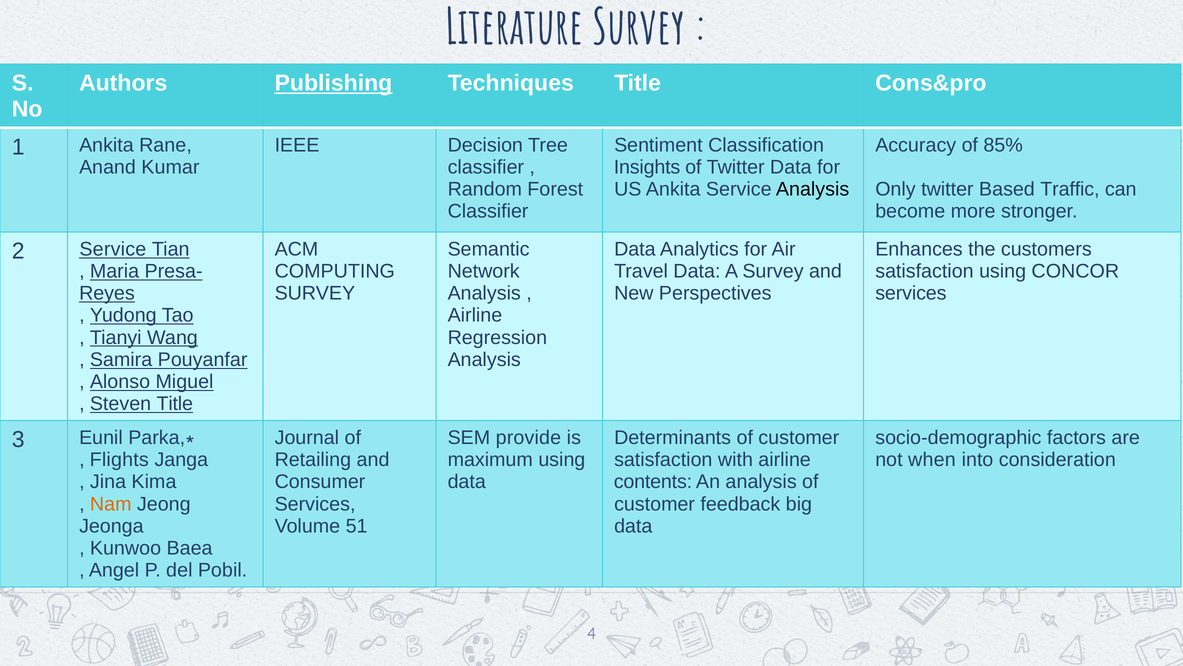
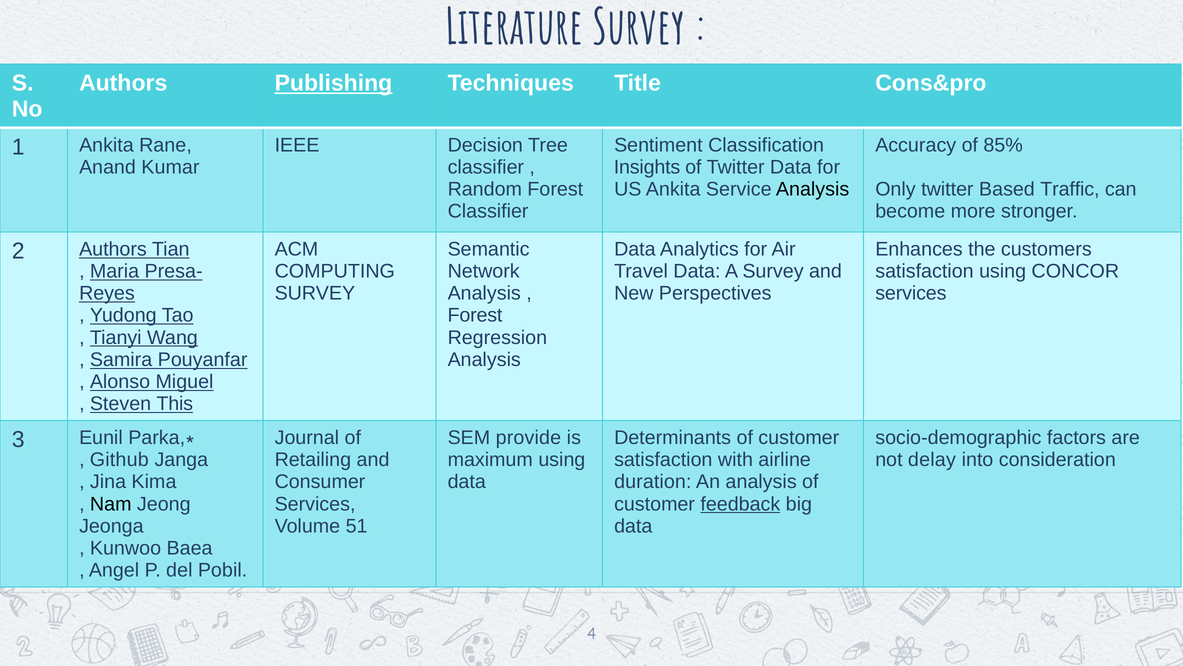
2 Service: Service -> Authors
Airline at (475, 315): Airline -> Forest
Steven Title: Title -> This
Flights: Flights -> Github
when: when -> delay
contents: contents -> duration
Nam colour: orange -> black
feedback underline: none -> present
